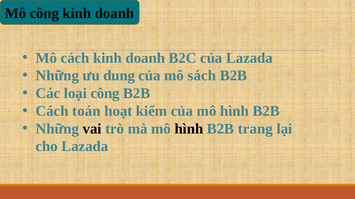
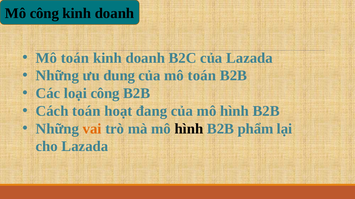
cách at (75, 58): cách -> toán
của mô sách: sách -> toán
kiểm: kiểm -> đang
vai colour: black -> orange
trang: trang -> phẩm
